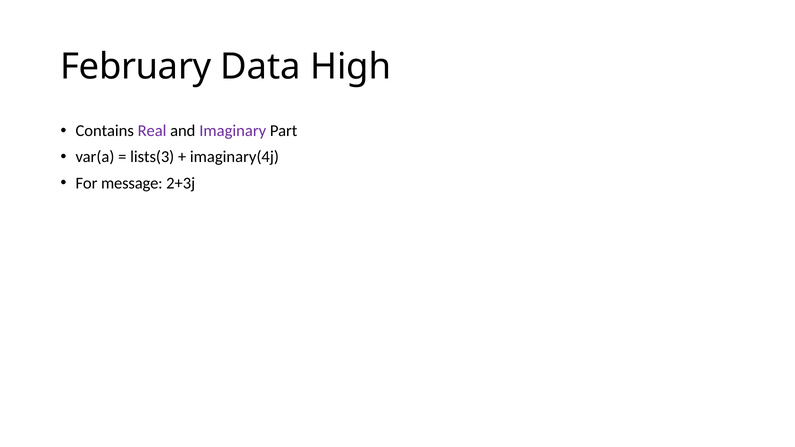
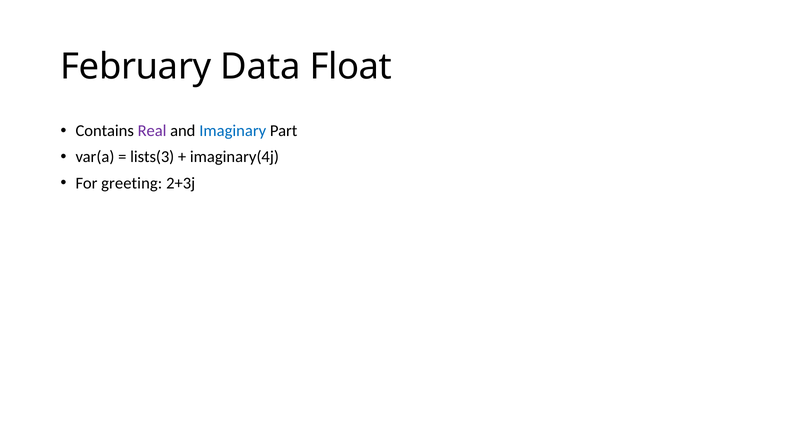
High: High -> Float
Imaginary colour: purple -> blue
message: message -> greeting
